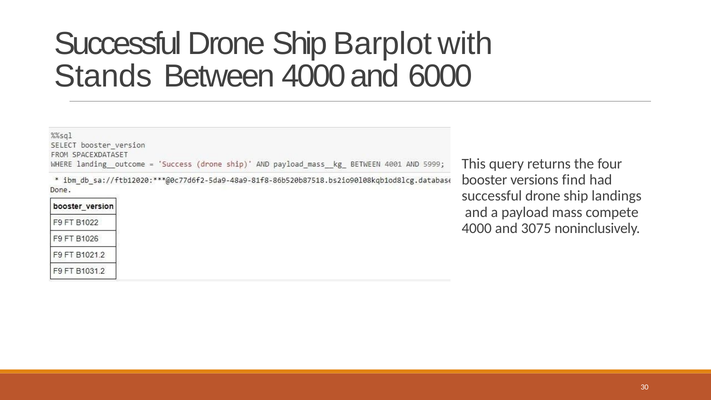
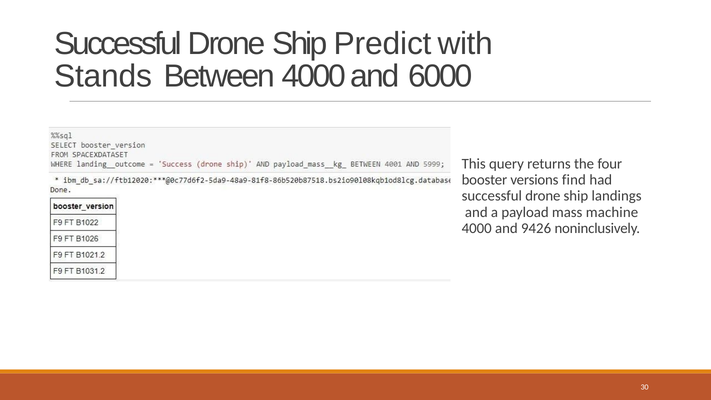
Barplot: Barplot -> Predict
compete: compete -> machine
3075: 3075 -> 9426
